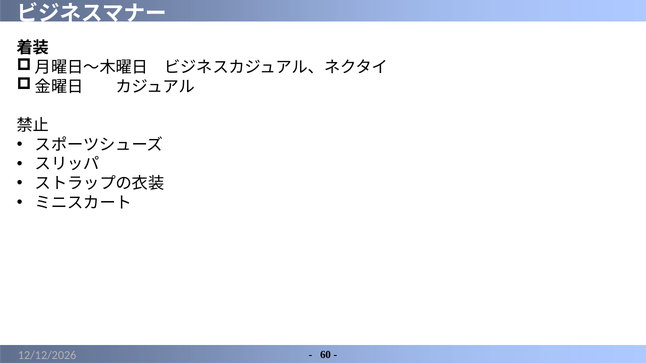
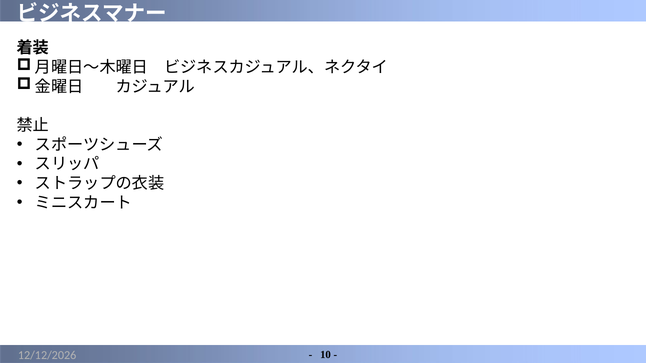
60: 60 -> 10
